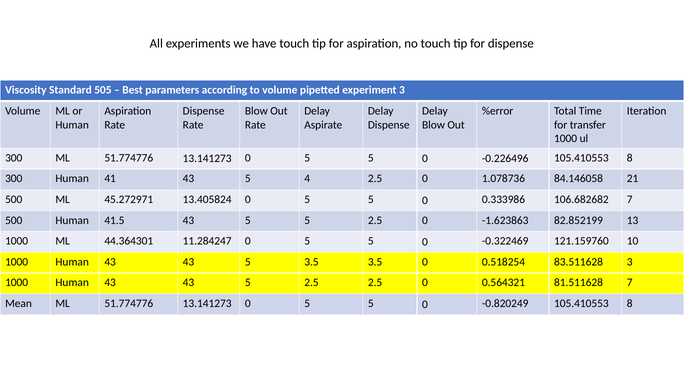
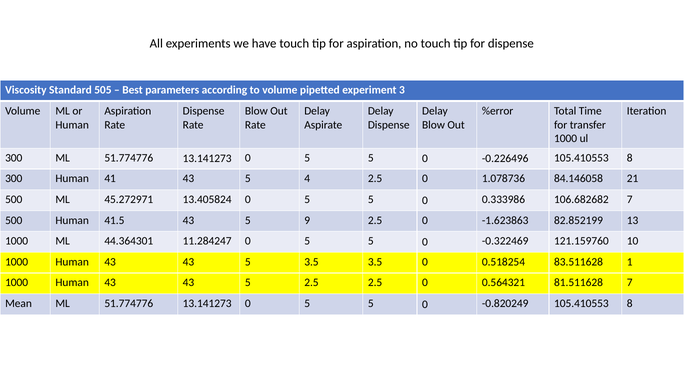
43 5 5: 5 -> 9
83.511628 3: 3 -> 1
